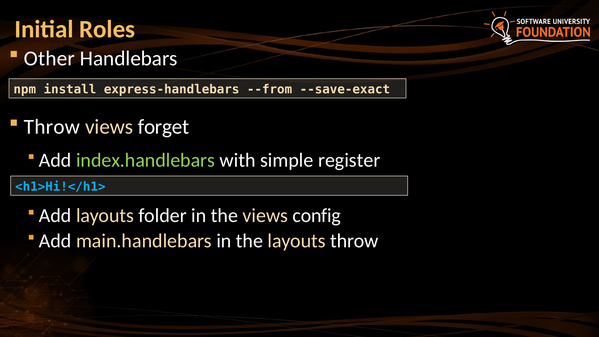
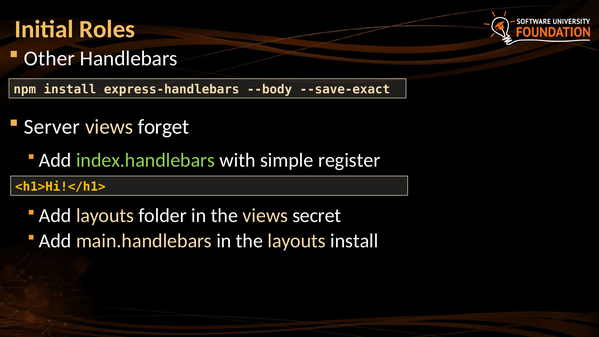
--from: --from -> --body
Throw at (52, 127): Throw -> Server
<h1>Hi!</h1> colour: light blue -> yellow
config: config -> secret
layouts throw: throw -> install
